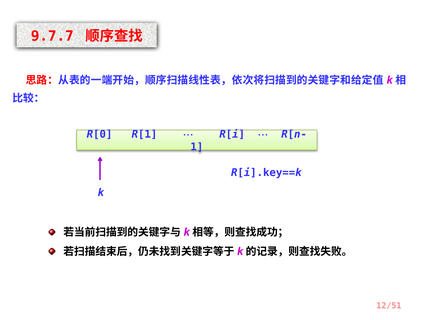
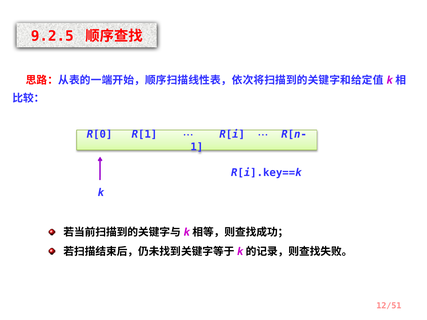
9.7.7: 9.7.7 -> 9.2.5
